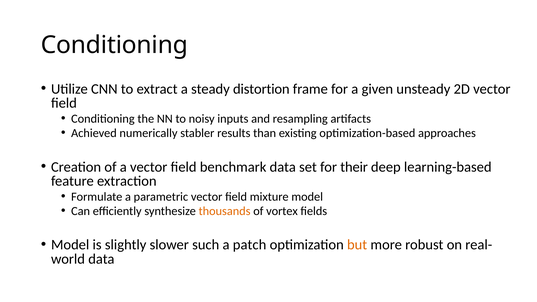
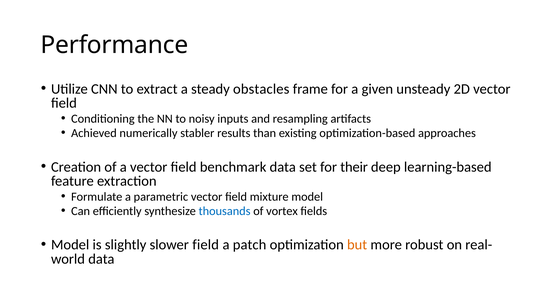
Conditioning at (114, 45): Conditioning -> Performance
distortion: distortion -> obstacles
thousands colour: orange -> blue
slower such: such -> field
